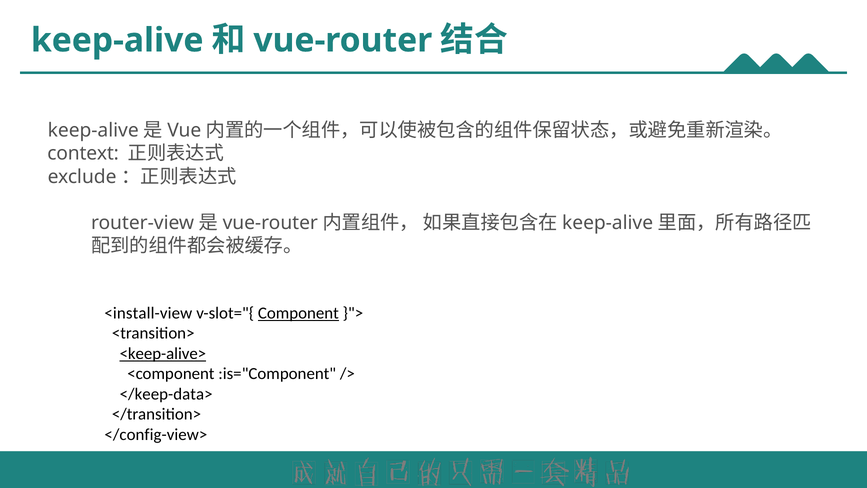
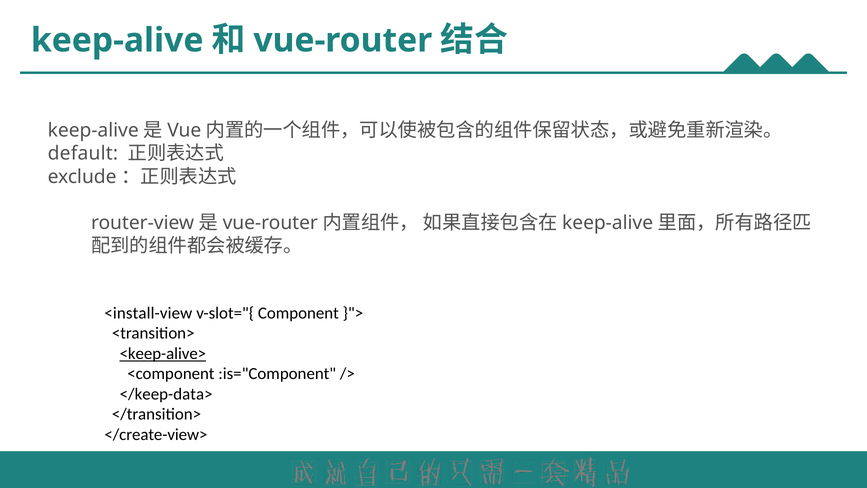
context: context -> default
Component underline: present -> none
</config-view>: </config-view> -> </create-view>
